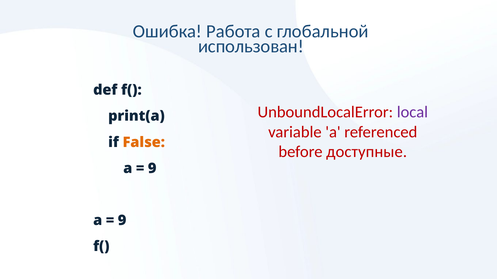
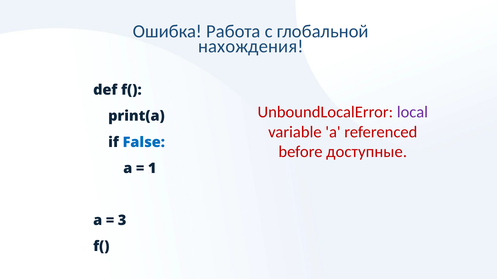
использован: использован -> нахождения
False colour: orange -> blue
9 at (152, 169): 9 -> 1
9 at (122, 221): 9 -> 3
